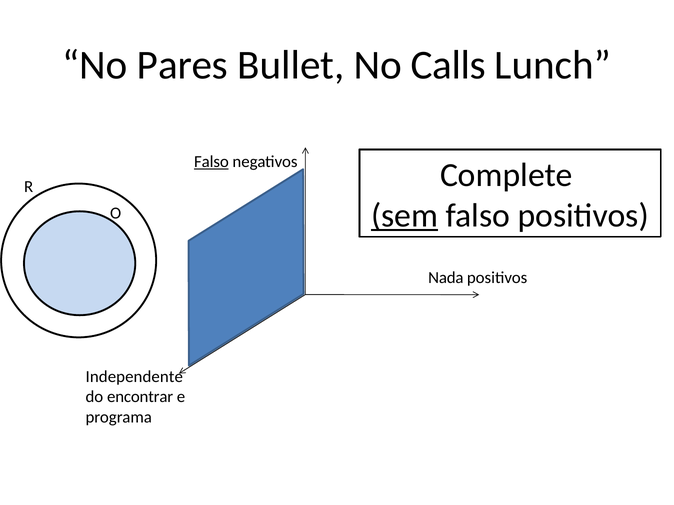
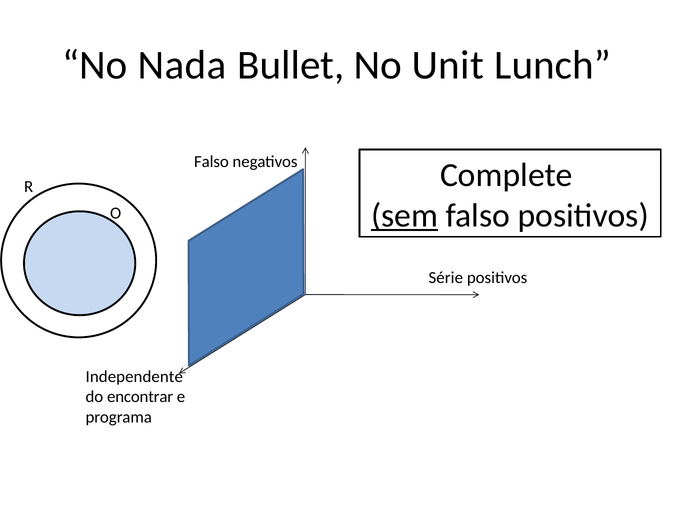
Pares: Pares -> Nada
Calls: Calls -> Unit
Falso at (211, 162) underline: present -> none
Nada: Nada -> Série
